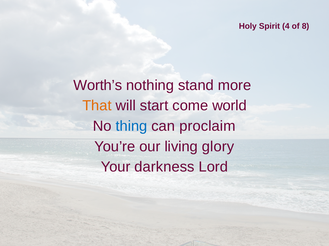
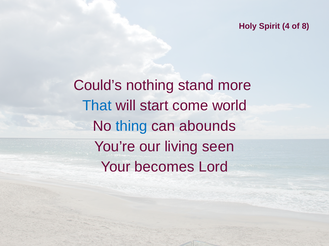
Worth’s: Worth’s -> Could’s
That colour: orange -> blue
proclaim: proclaim -> abounds
glory: glory -> seen
darkness: darkness -> becomes
